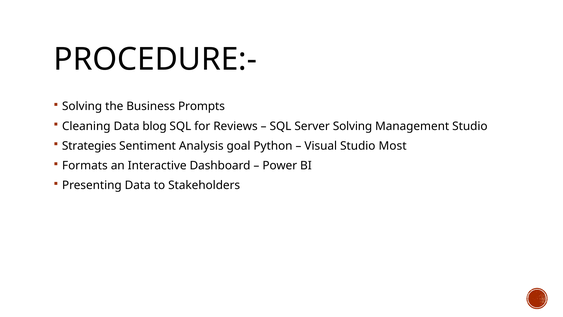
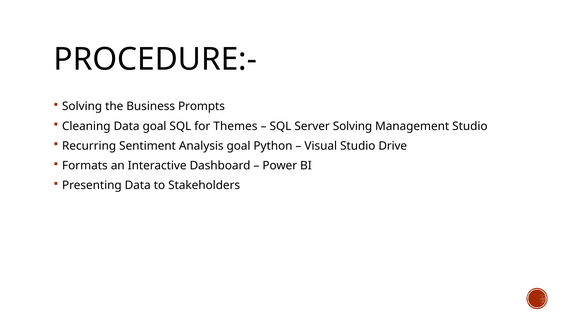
Data blog: blog -> goal
Reviews: Reviews -> Themes
Strategies: Strategies -> Recurring
Most: Most -> Drive
